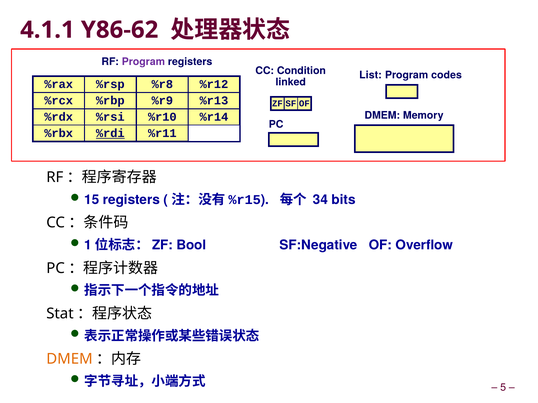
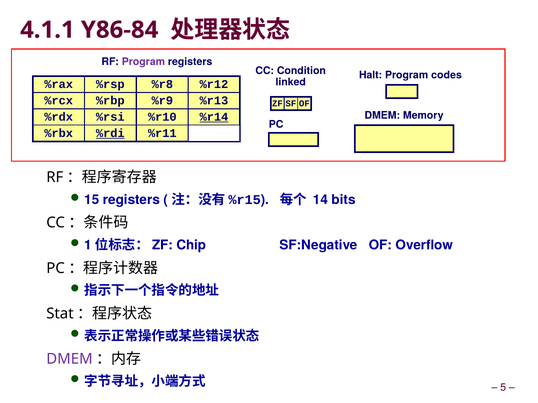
Y86-62: Y86-62 -> Y86-84
List: List -> Halt
%r14 underline: none -> present
34: 34 -> 14
Bool: Bool -> Chip
DMEM at (69, 359) colour: orange -> purple
